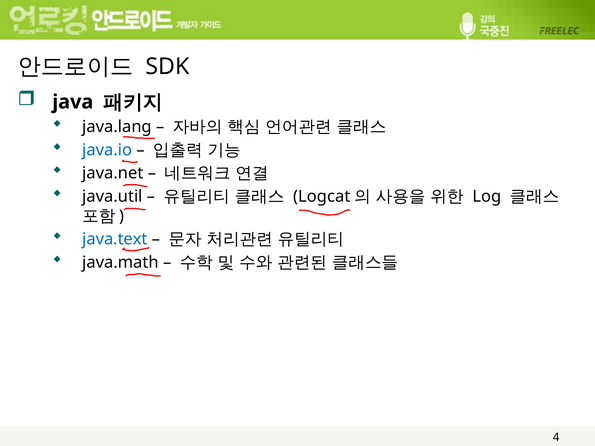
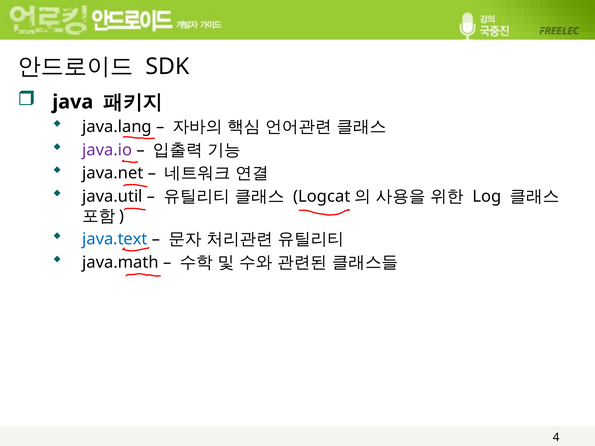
java.io colour: blue -> purple
